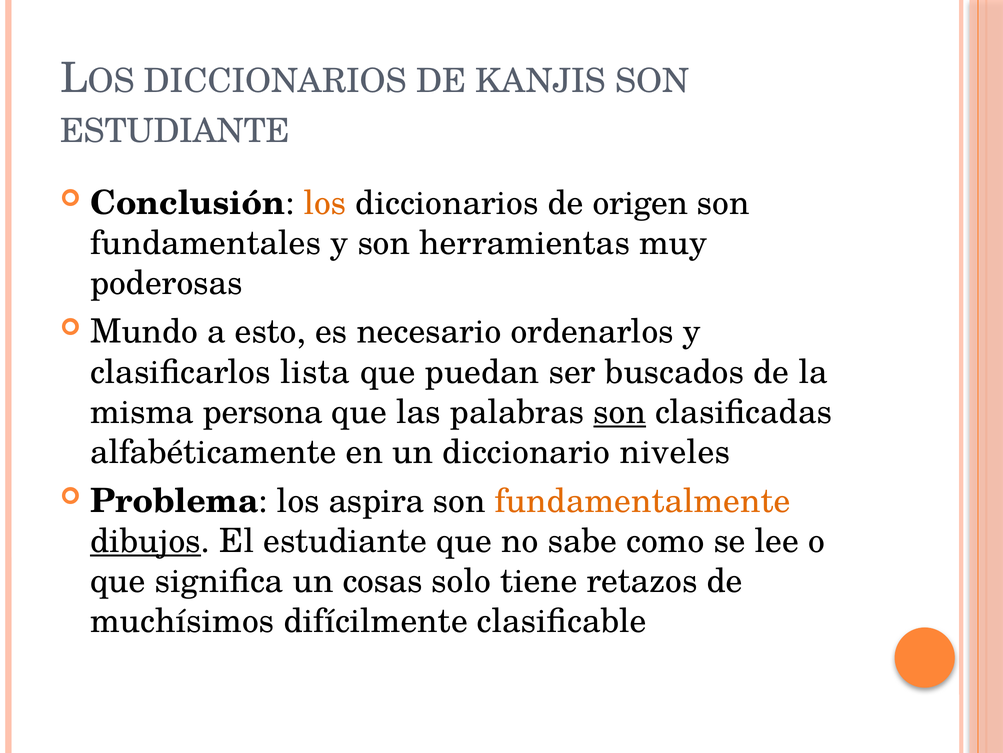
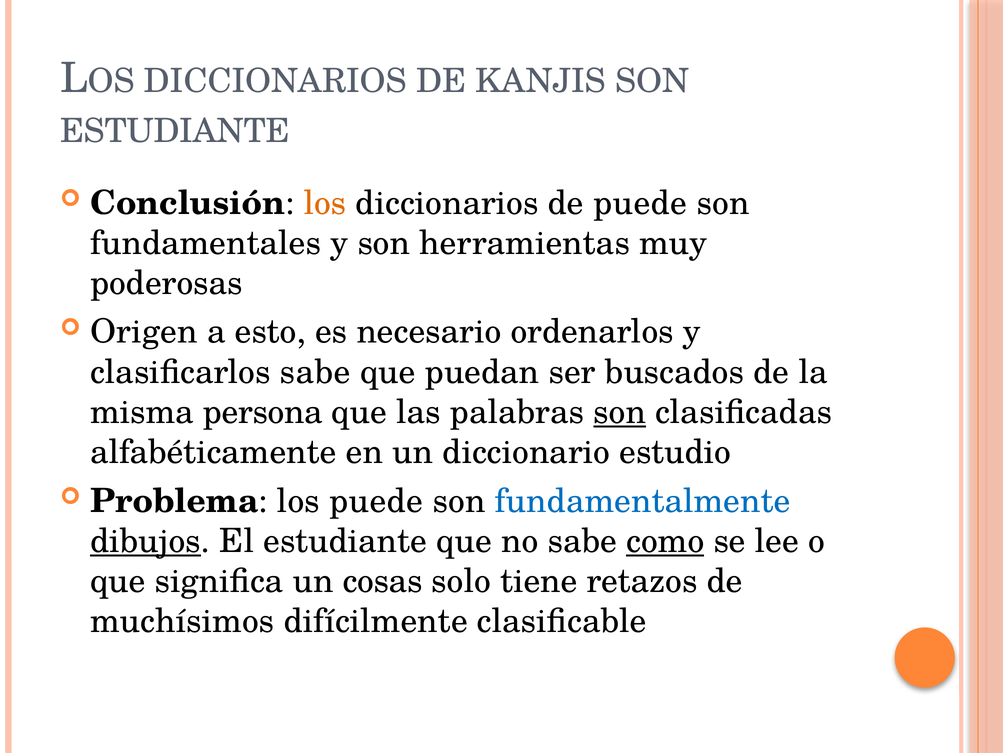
de origen: origen -> puede
Mundo: Mundo -> Origen
clasificarlos lista: lista -> sabe
niveles: niveles -> estudio
los aspira: aspira -> puede
fundamentalmente colour: orange -> blue
como underline: none -> present
